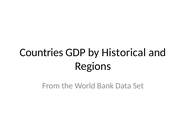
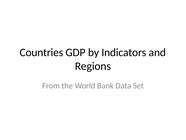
Historical: Historical -> Indicators
